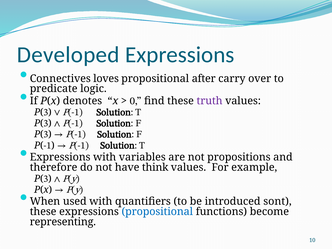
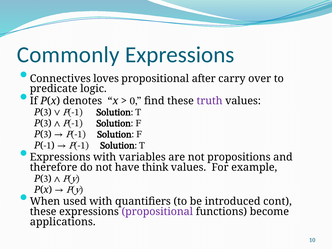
Developed: Developed -> Commonly
sont: sont -> cont
propositional at (157, 212) colour: blue -> purple
representing: representing -> applications
